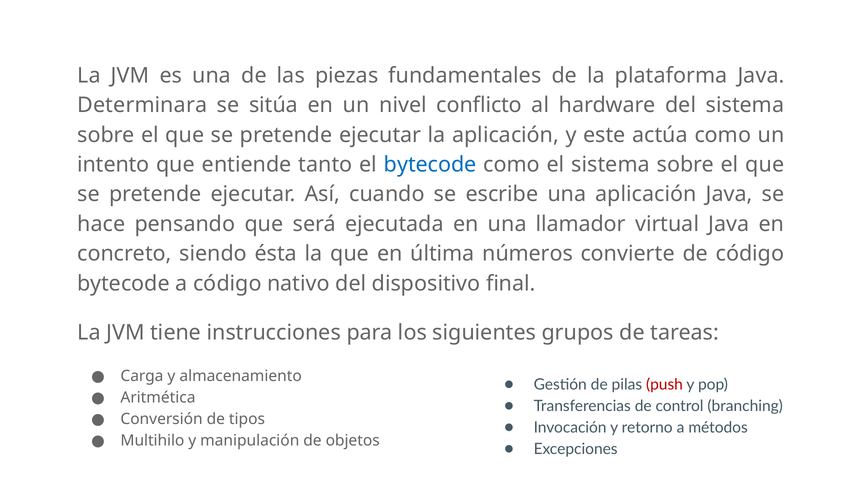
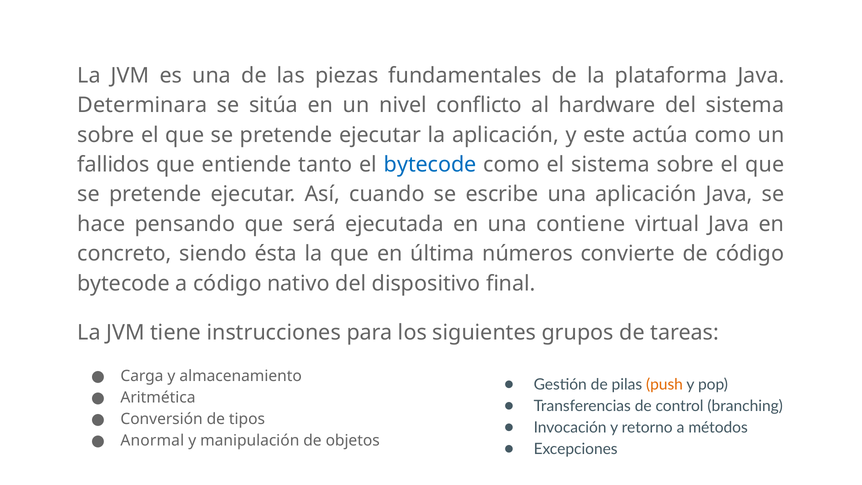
intento: intento -> fallidos
llamador: llamador -> contiene
push colour: red -> orange
Multihilo: Multihilo -> Anormal
